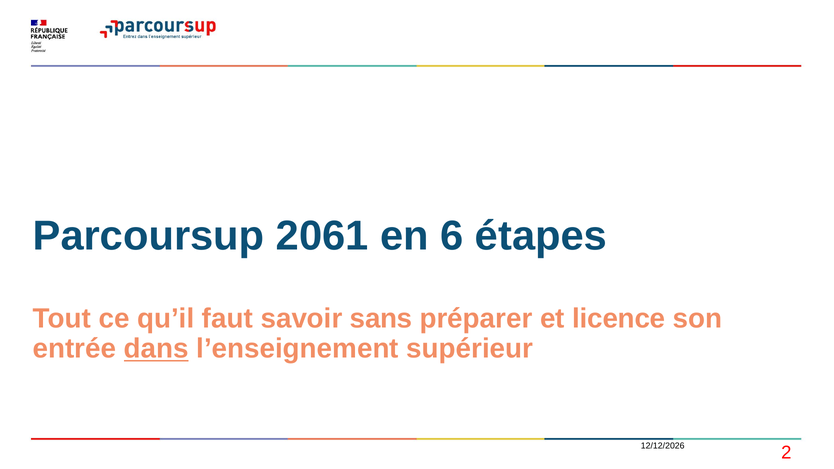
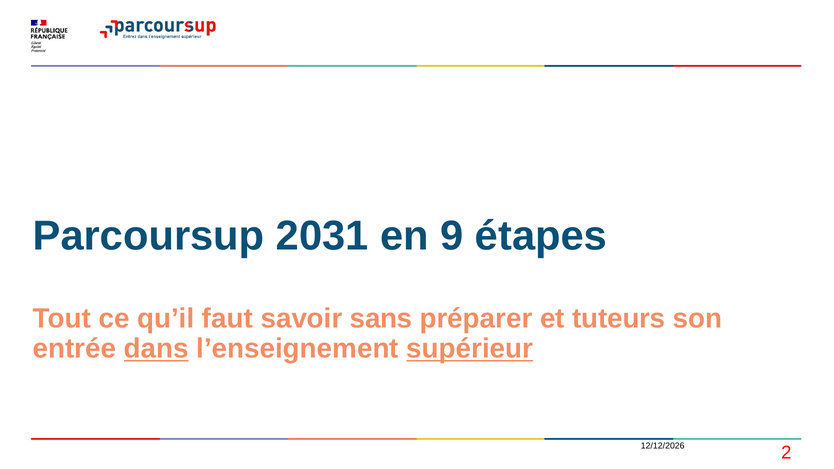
2061: 2061 -> 2031
6: 6 -> 9
licence: licence -> tuteurs
supérieur underline: none -> present
